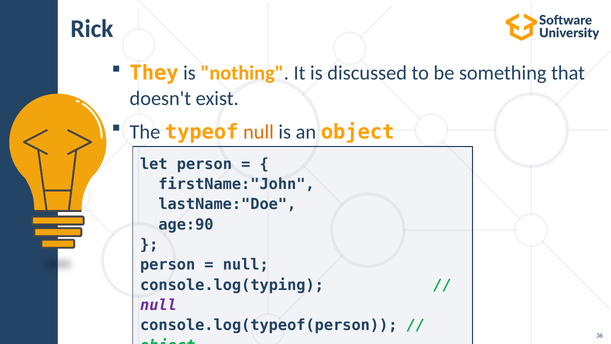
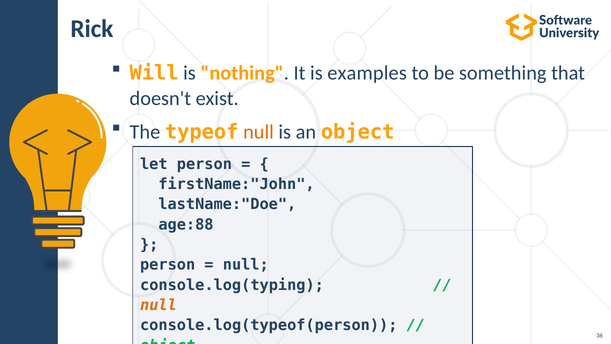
They: They -> Will
discussed: discussed -> examples
age:90: age:90 -> age:88
null at (158, 305) colour: purple -> orange
